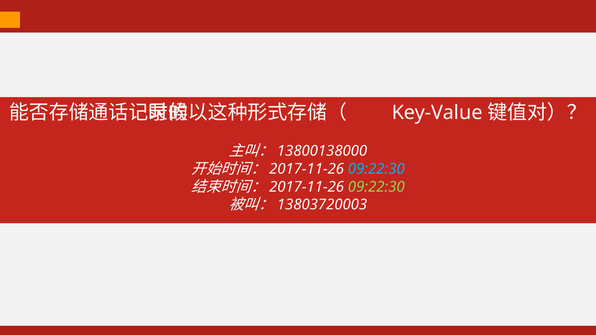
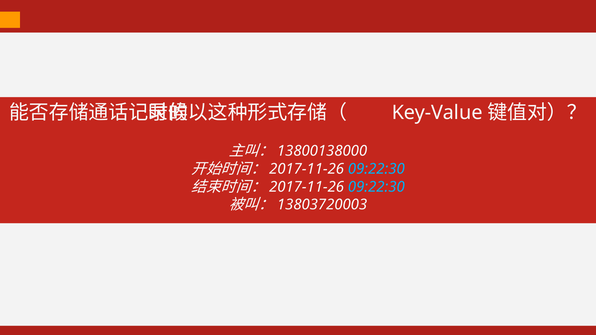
09:22:30 at (376, 187) colour: light green -> light blue
